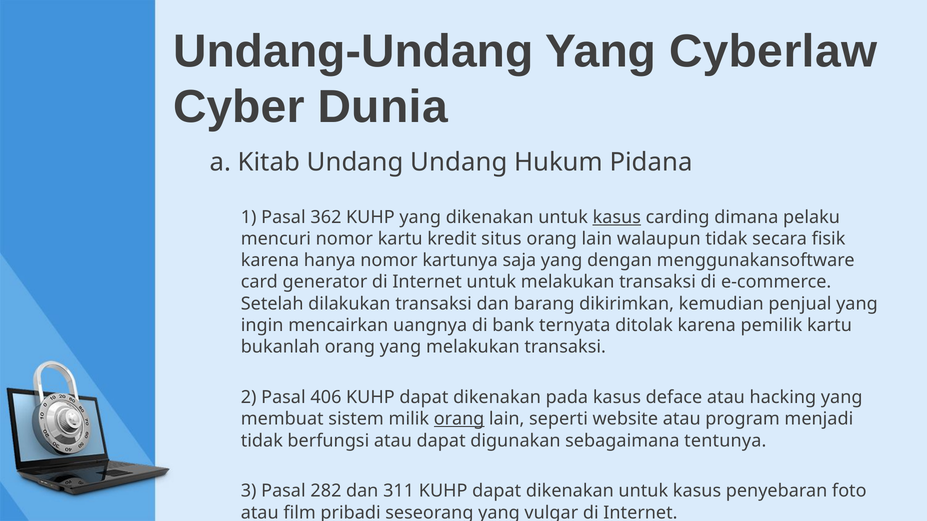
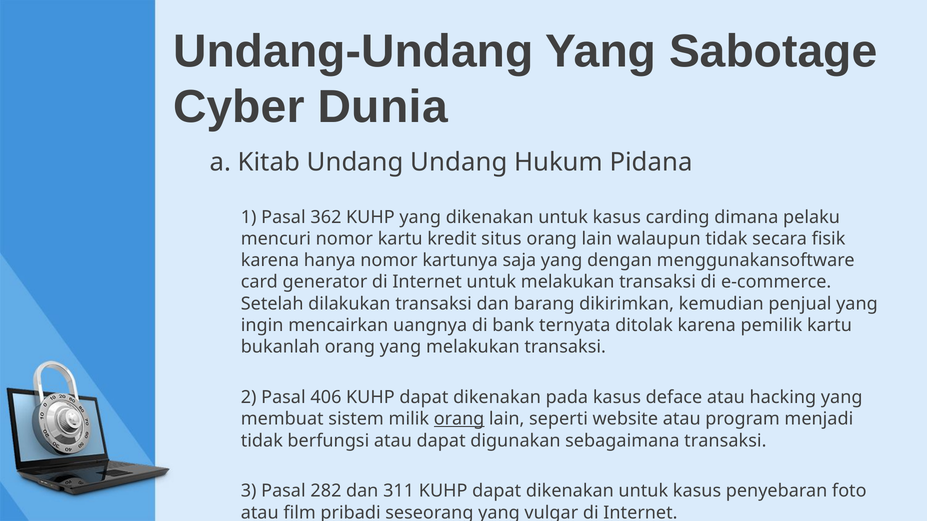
Cyberlaw: Cyberlaw -> Sabotage
kasus at (617, 217) underline: present -> none
sebagaimana tentunya: tentunya -> transaksi
